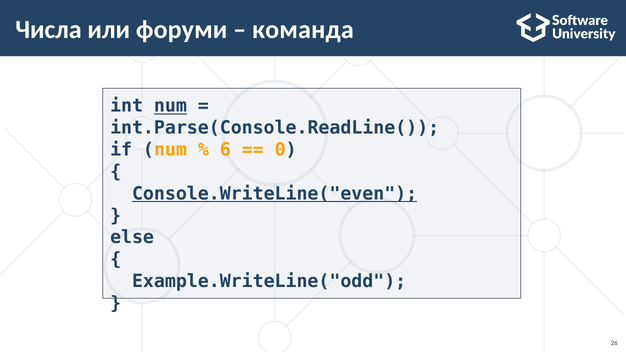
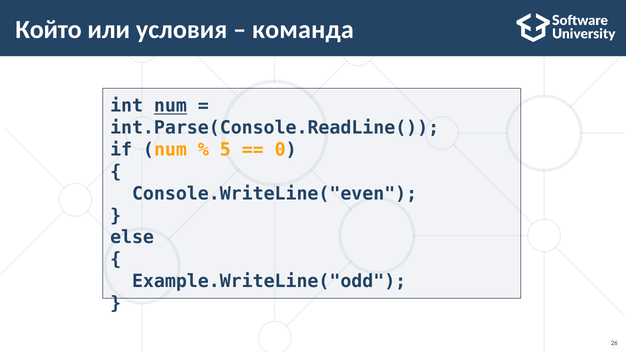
Числа: Числа -> Който
форуми: форуми -> условия
6: 6 -> 5
Console.WriteLine("even underline: present -> none
